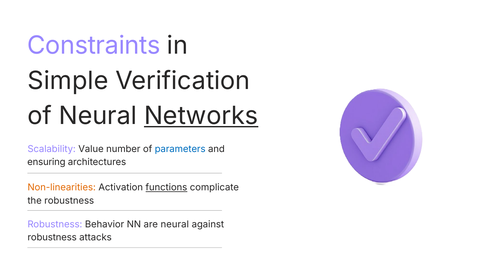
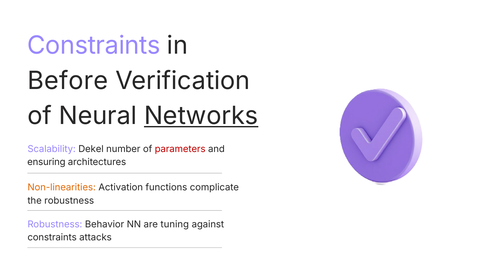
Simple: Simple -> Before
Value: Value -> Dekel
parameters colour: blue -> red
functions underline: present -> none
are neural: neural -> tuning
robustness at (52, 238): robustness -> constraints
